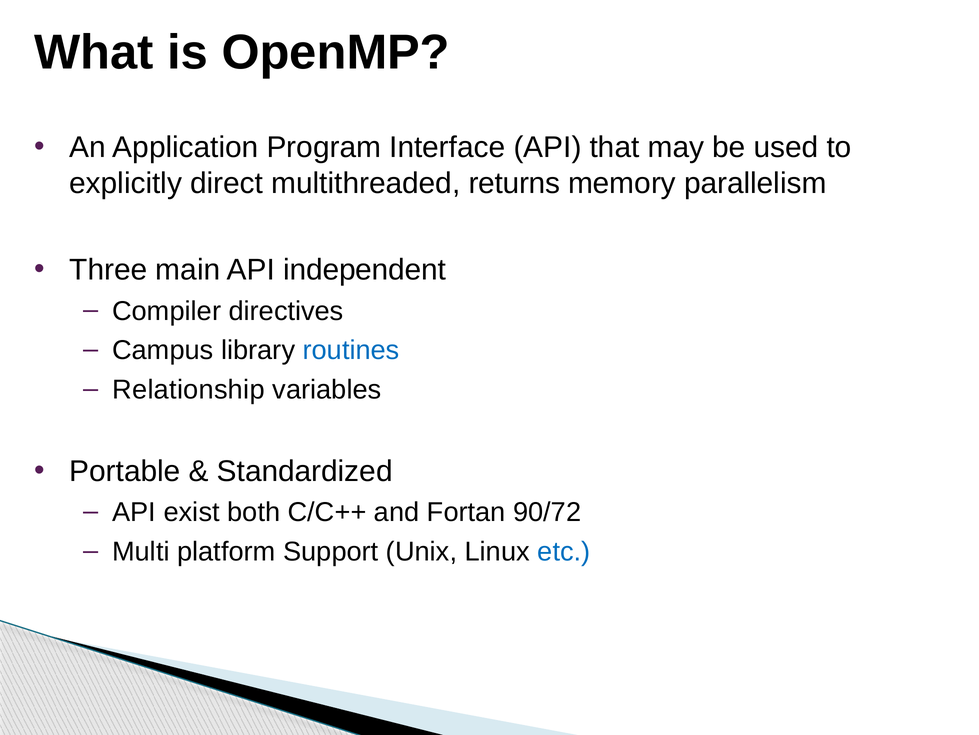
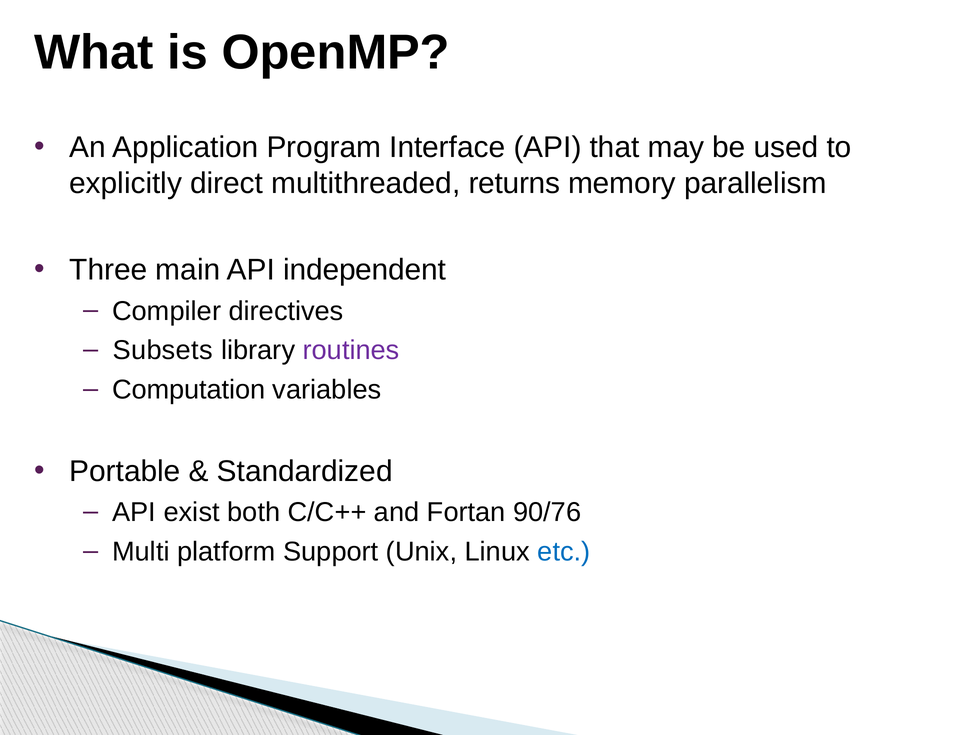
Campus: Campus -> Subsets
routines colour: blue -> purple
Relationship: Relationship -> Computation
90/72: 90/72 -> 90/76
